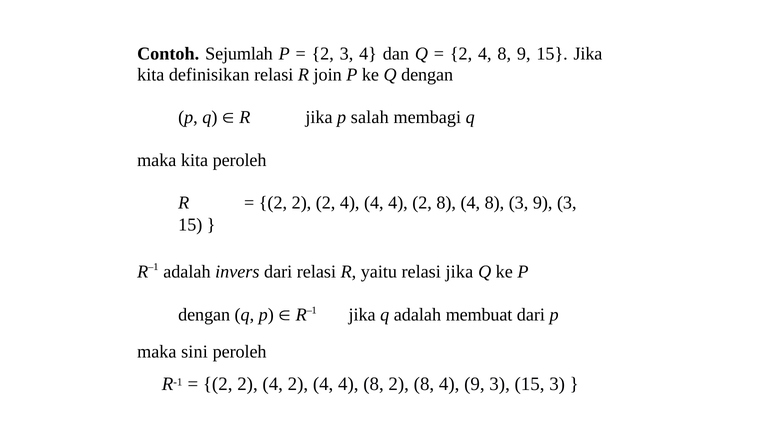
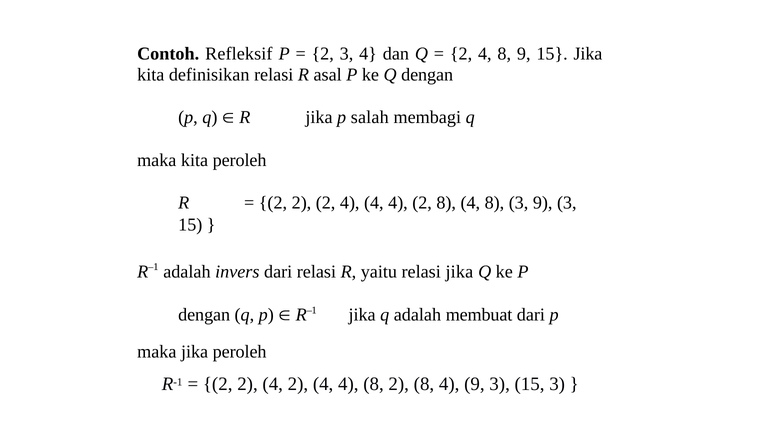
Sejumlah: Sejumlah -> Refleksif
join: join -> asal
maka sini: sini -> jika
